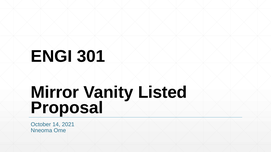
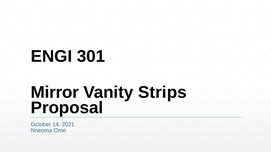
Listed: Listed -> Strips
